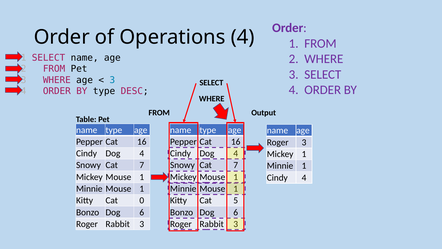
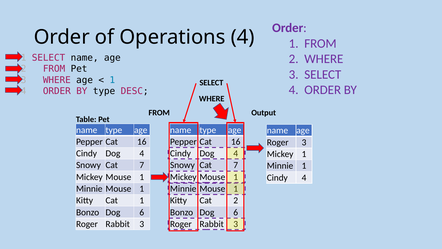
3 at (112, 80): 3 -> 1
Cat 0: 0 -> 1
Cat 5: 5 -> 2
